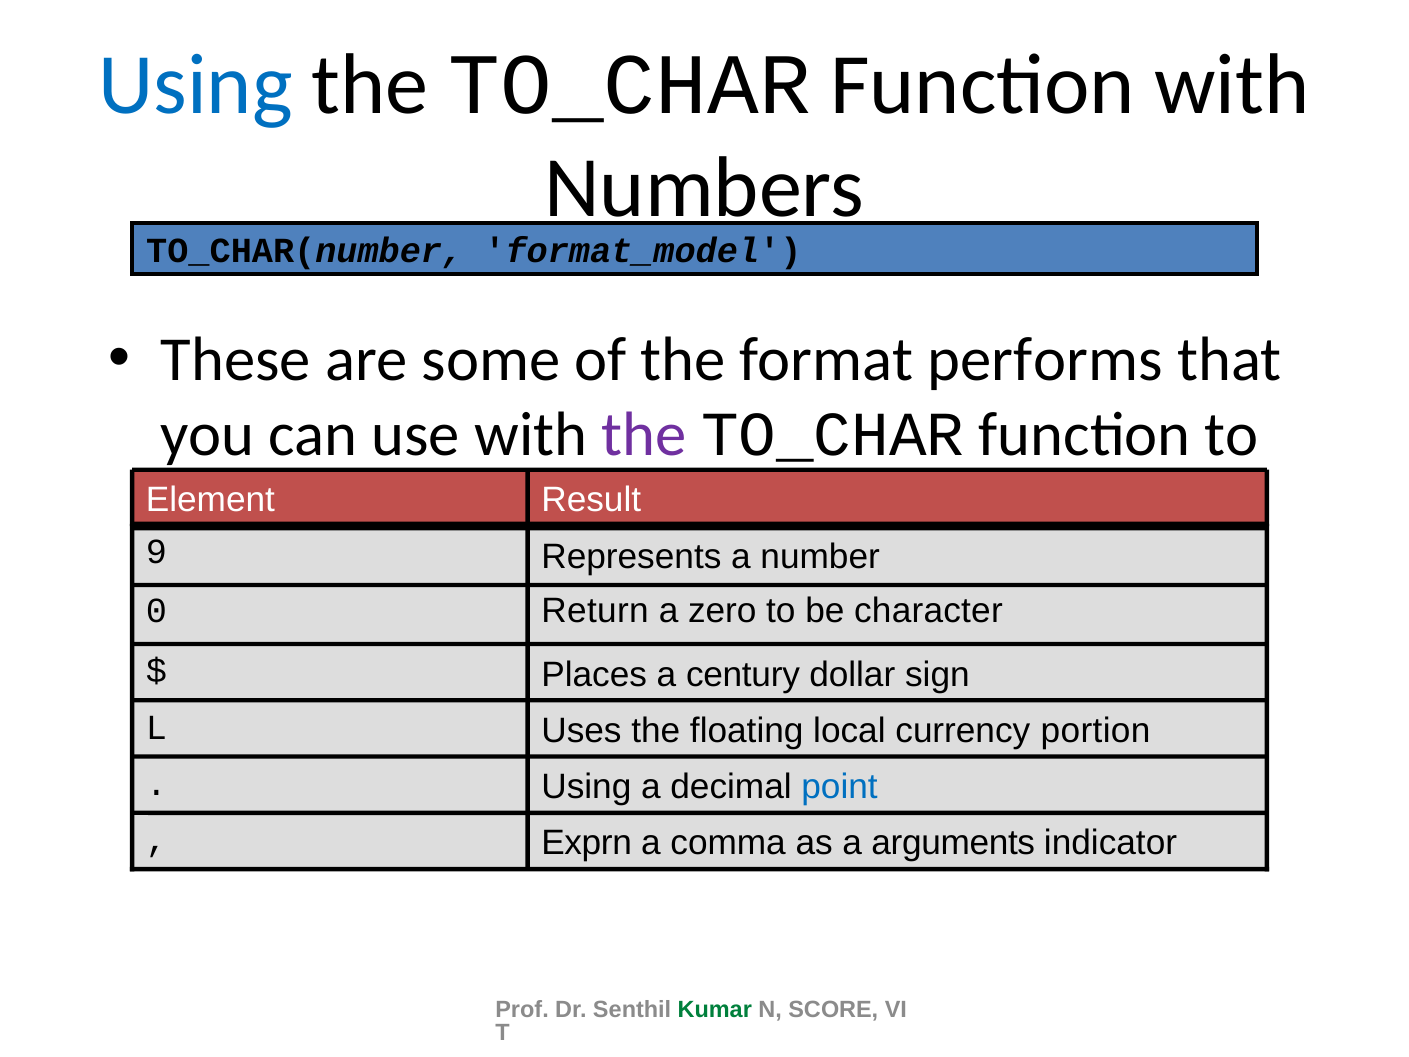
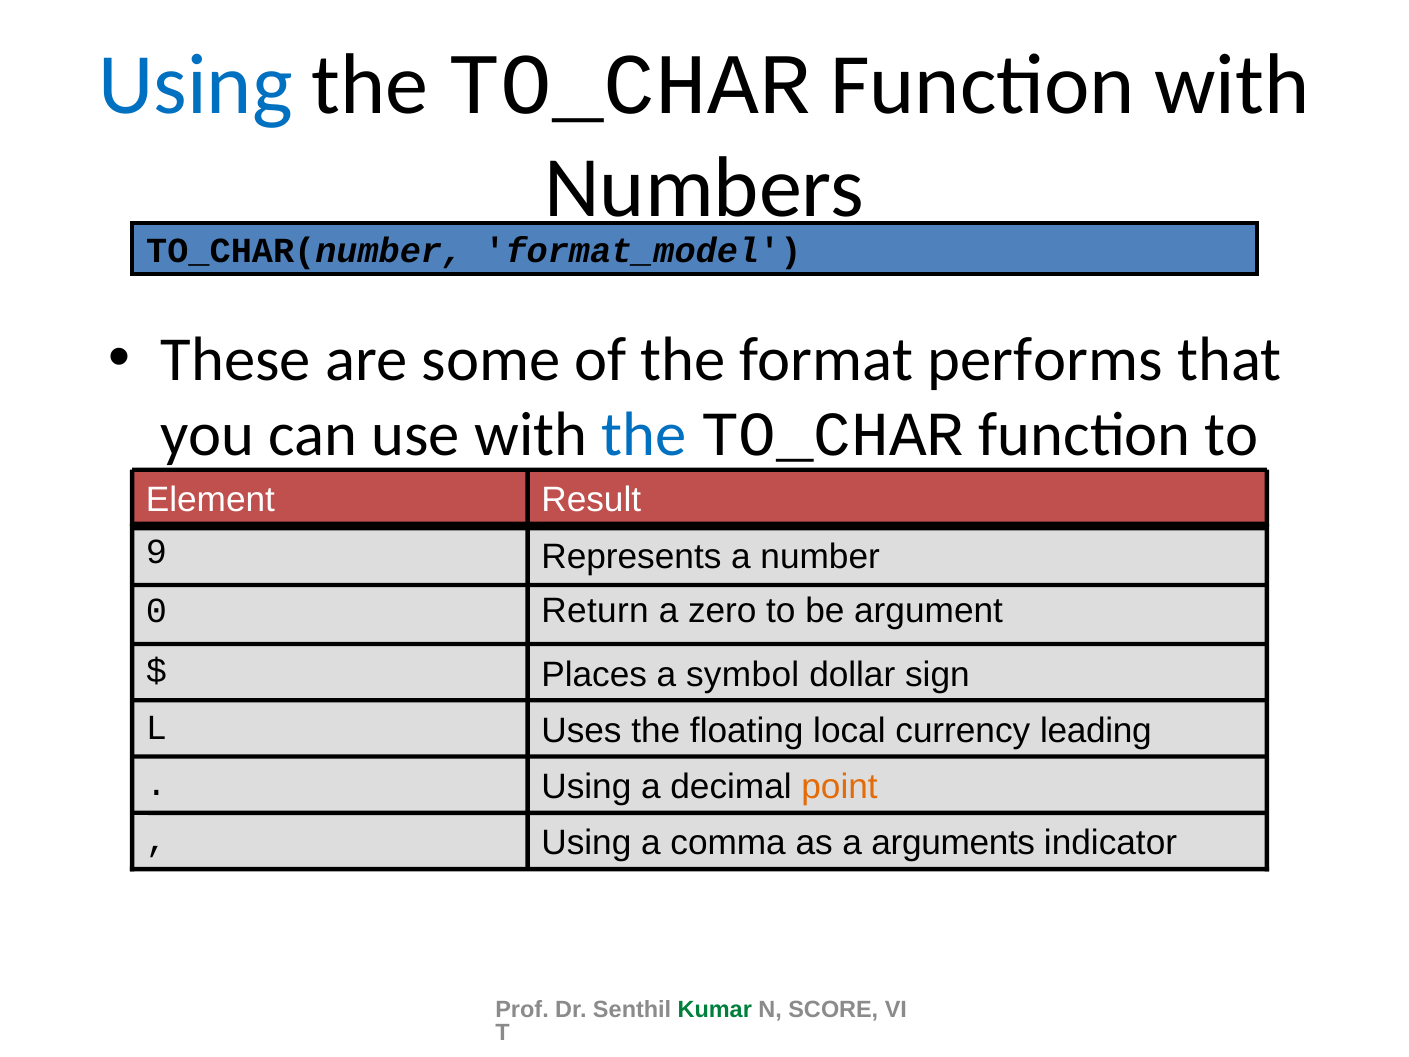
the at (644, 435) colour: purple -> blue
be character: character -> argument
century: century -> symbol
portion: portion -> leading
point colour: blue -> orange
Exprn at (587, 843): Exprn -> Using
